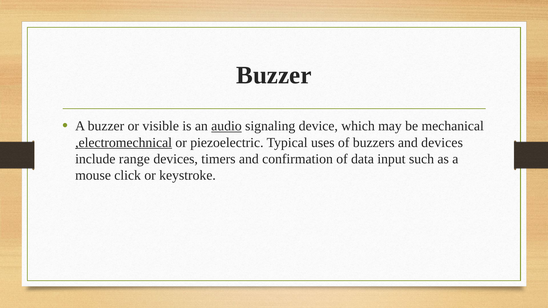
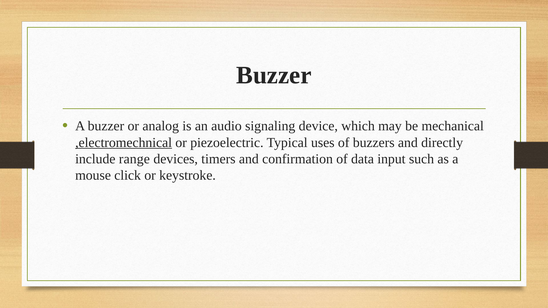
visible: visible -> analog
audio underline: present -> none
and devices: devices -> directly
